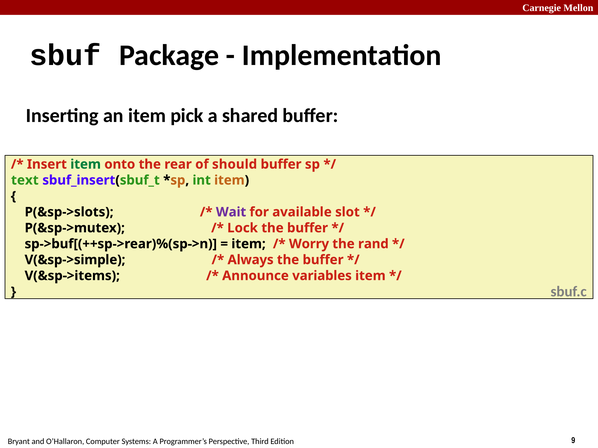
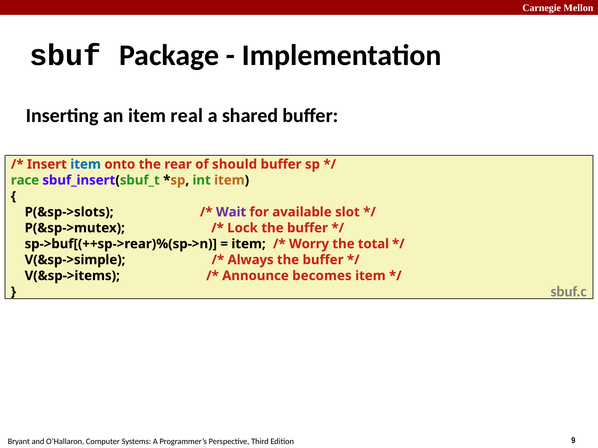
pick: pick -> real
item at (86, 164) colour: green -> blue
text: text -> race
rand: rand -> total
variables: variables -> becomes
